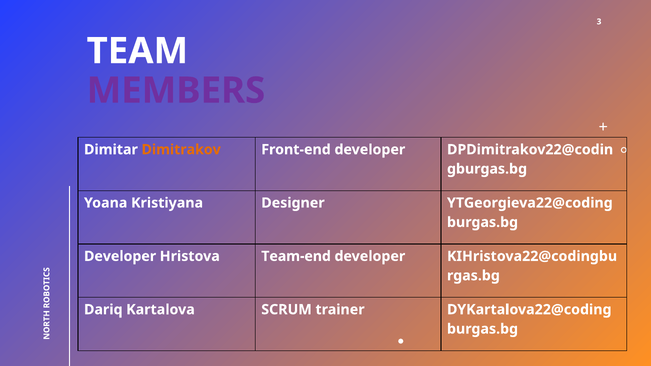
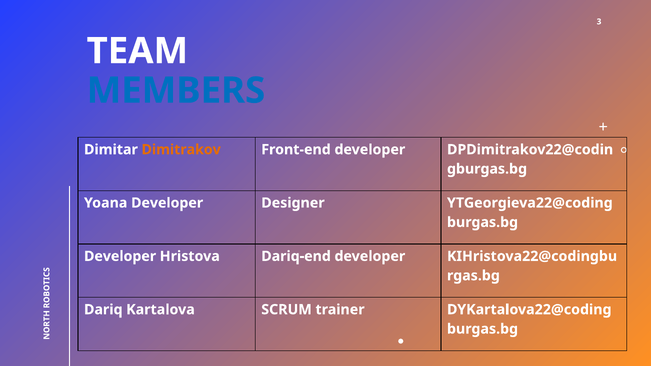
MEMBERS colour: purple -> blue
Yoana Kristiyana: Kristiyana -> Developer
Team-end: Team-end -> Dariq-end
